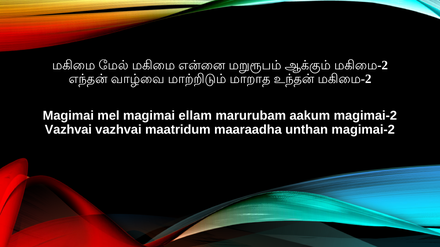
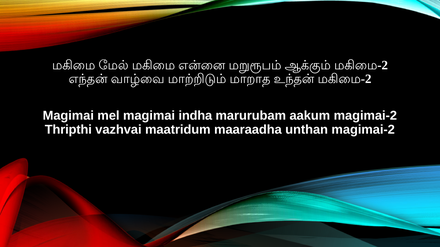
ellam: ellam -> indha
Vazhvai at (68, 130): Vazhvai -> Thripthi
